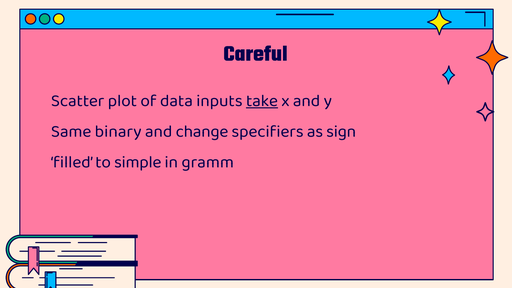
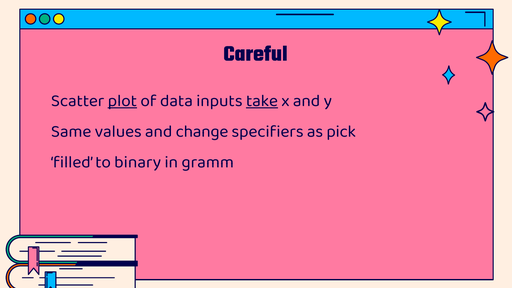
plot underline: none -> present
binary: binary -> values
sign: sign -> pick
simple: simple -> binary
